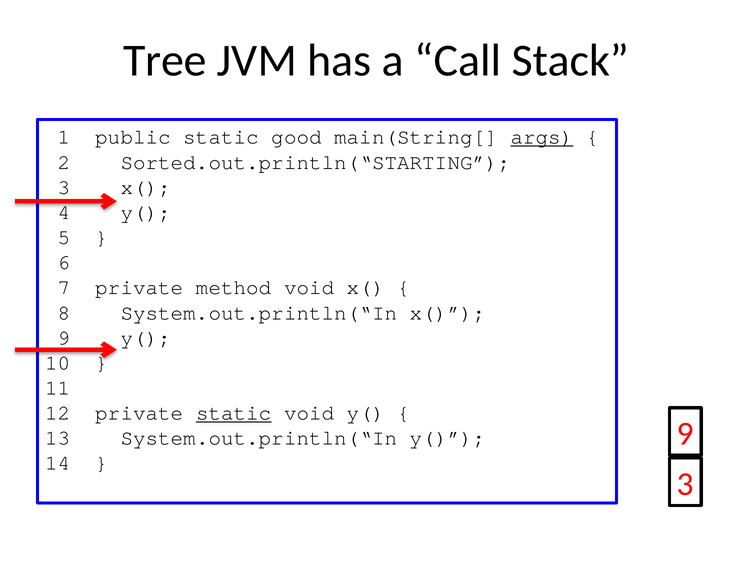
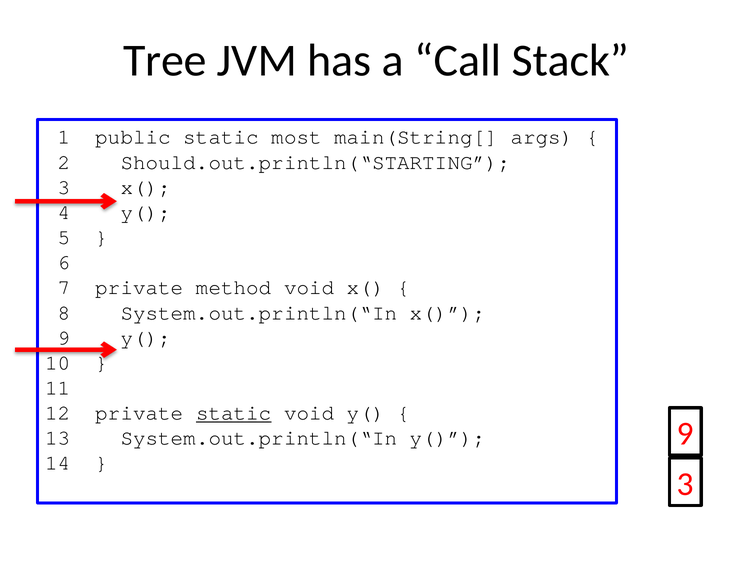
good: good -> most
args underline: present -> none
Sorted.out.println(“STARTING: Sorted.out.println(“STARTING -> Should.out.println(“STARTING
